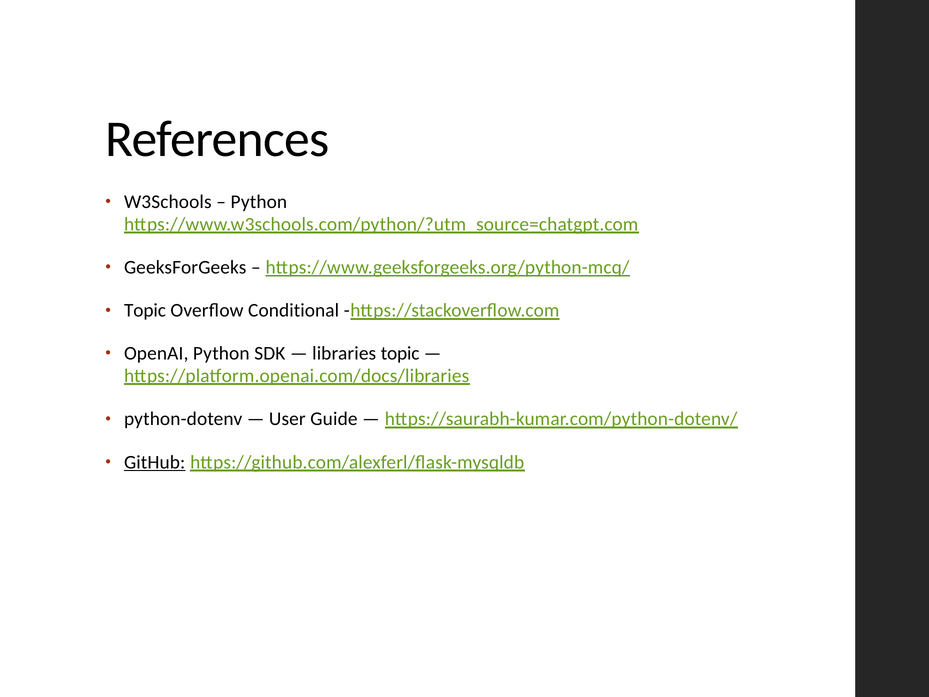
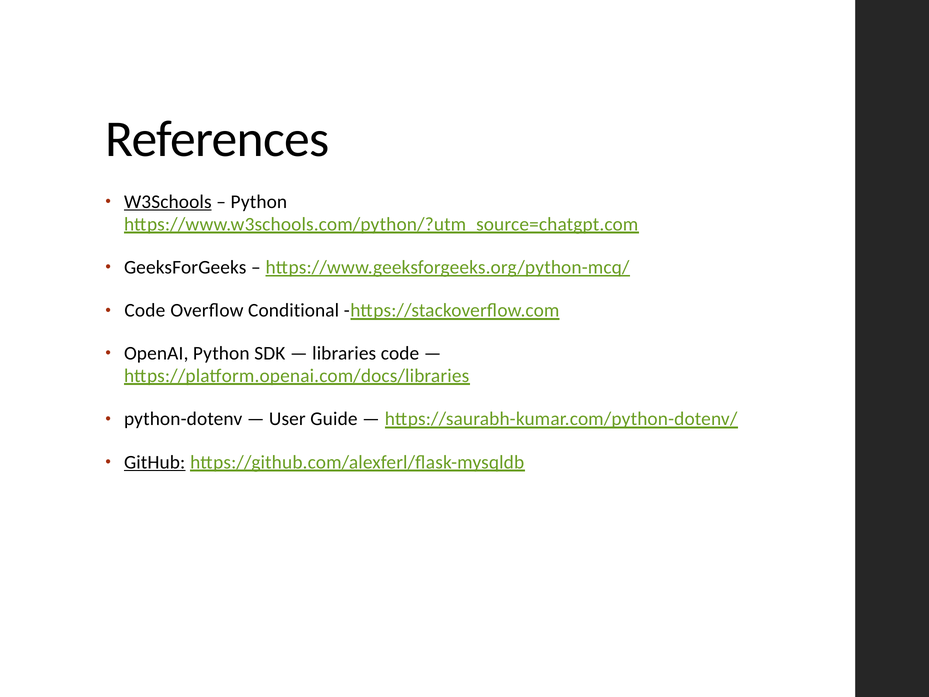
W3Schools underline: none -> present
Topic at (145, 310): Topic -> Code
libraries topic: topic -> code
